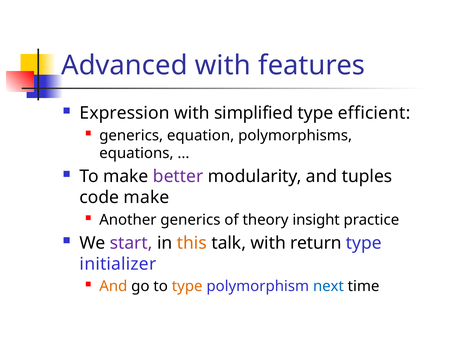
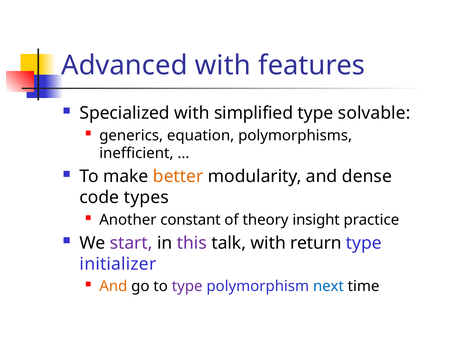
Expression: Expression -> Specialized
efficient: efficient -> solvable
equations: equations -> inefficient
better colour: purple -> orange
tuples: tuples -> dense
code make: make -> types
Another generics: generics -> constant
this colour: orange -> purple
type at (187, 287) colour: orange -> purple
